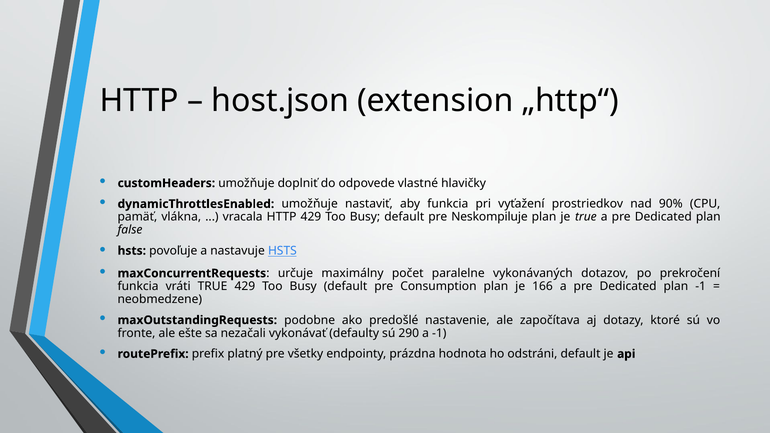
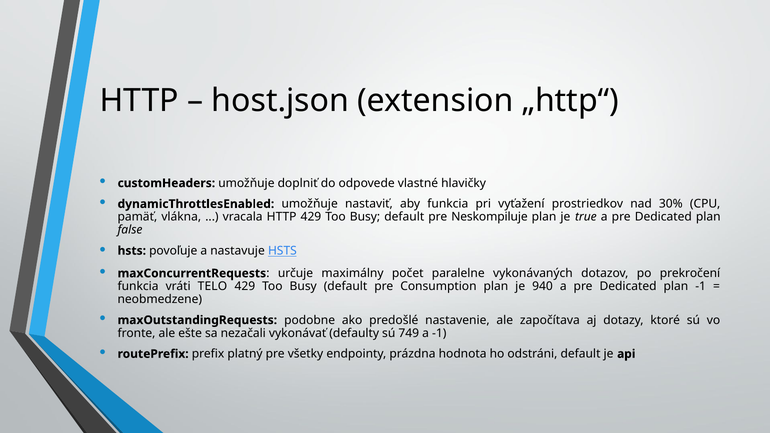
90%: 90% -> 30%
vráti TRUE: TRUE -> TELO
166: 166 -> 940
290: 290 -> 749
